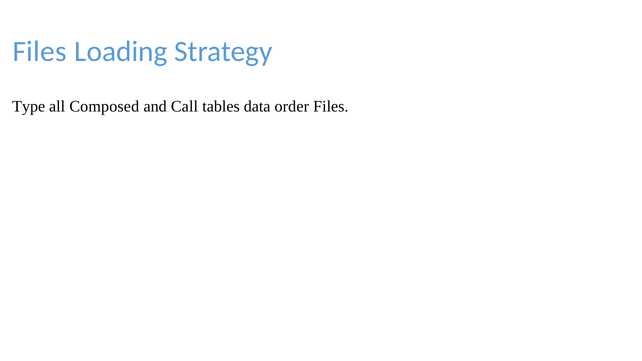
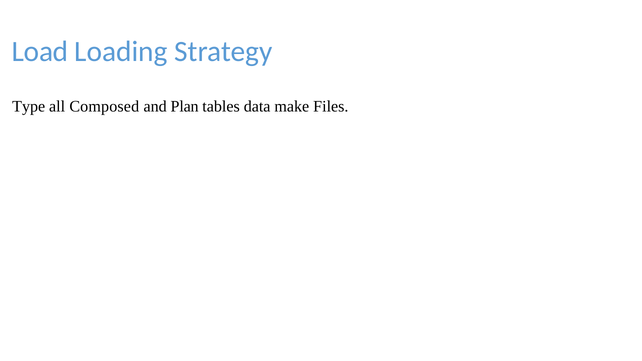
Files at (40, 52): Files -> Load
Call: Call -> Plan
order: order -> make
